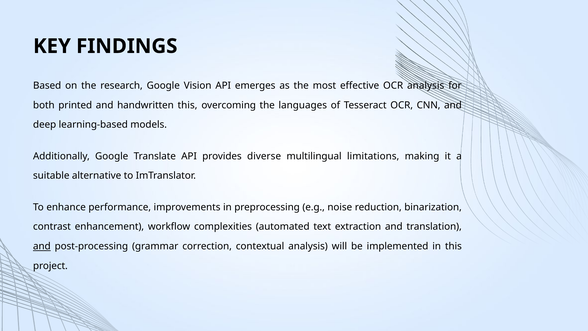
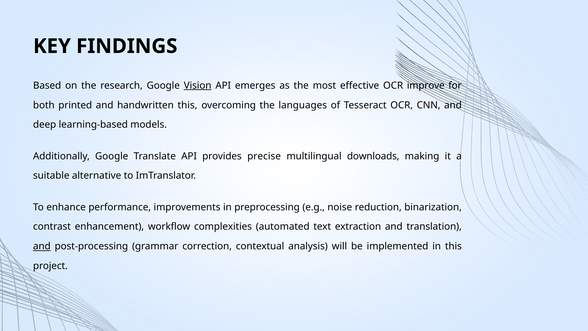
Vision underline: none -> present
OCR analysis: analysis -> improve
diverse: diverse -> precise
limitations: limitations -> downloads
